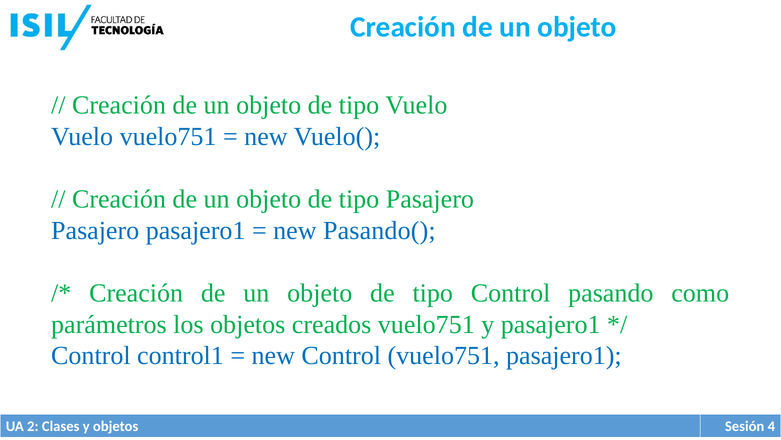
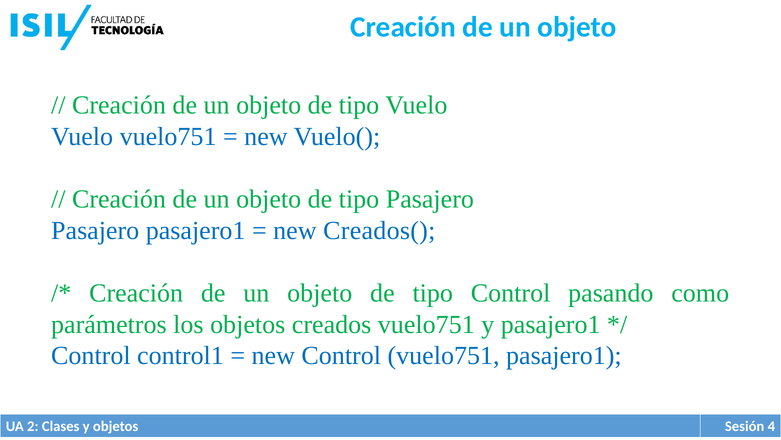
Pasando(: Pasando( -> Creados(
